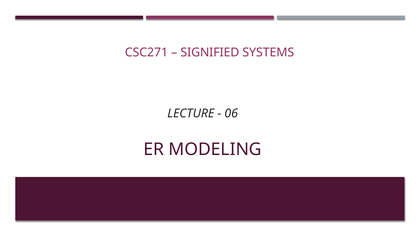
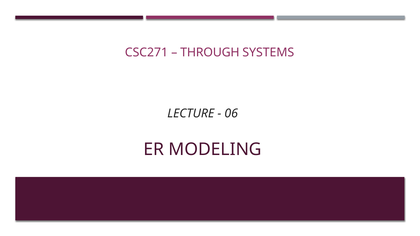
SIGNIFIED: SIGNIFIED -> THROUGH
